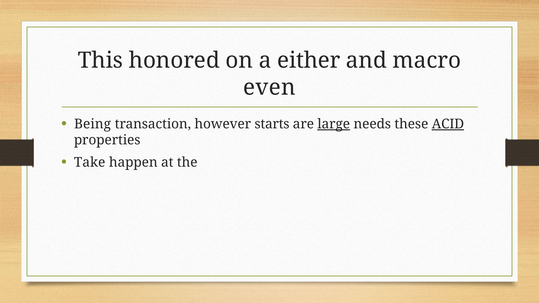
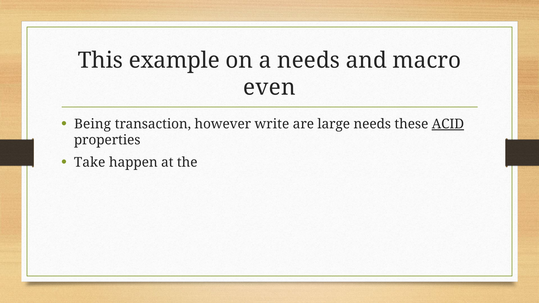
honored: honored -> example
a either: either -> needs
starts: starts -> write
large underline: present -> none
